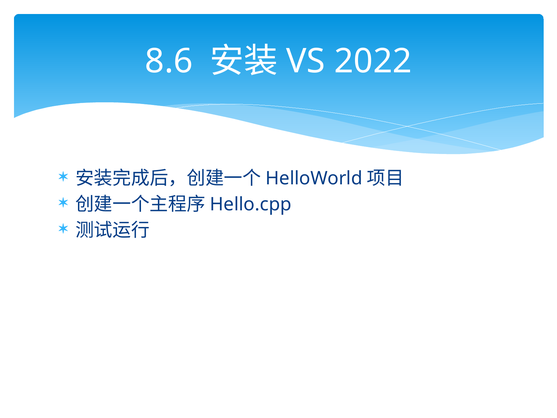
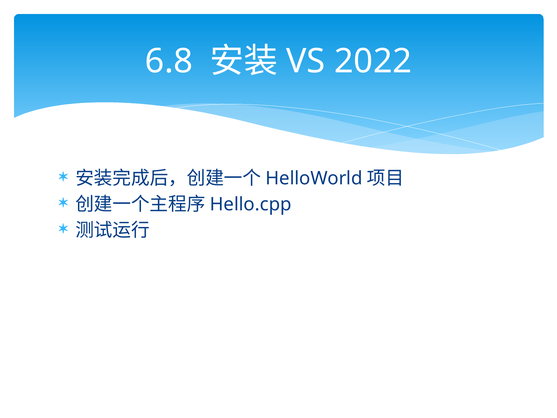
8.6: 8.6 -> 6.8
